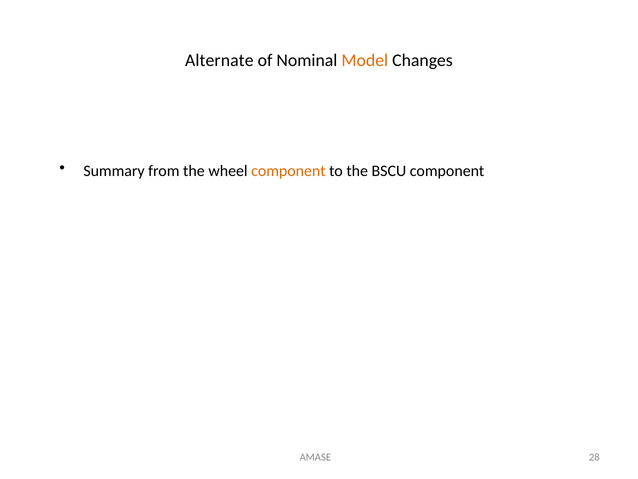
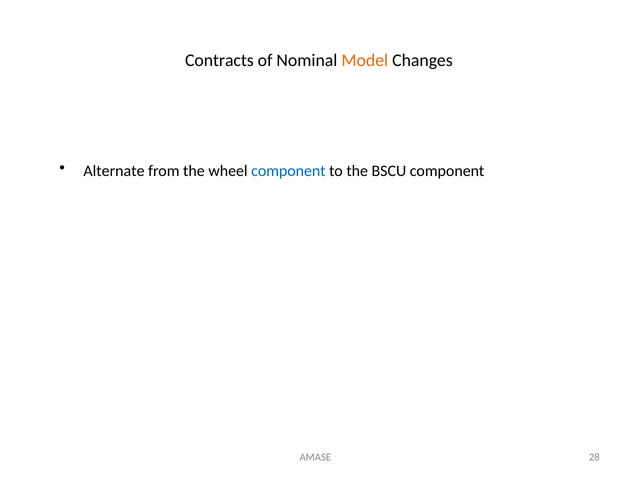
Alternate: Alternate -> Contracts
Summary: Summary -> Alternate
component at (288, 171) colour: orange -> blue
